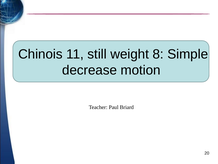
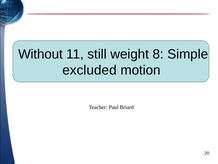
Chinois: Chinois -> Without
decrease: decrease -> excluded
